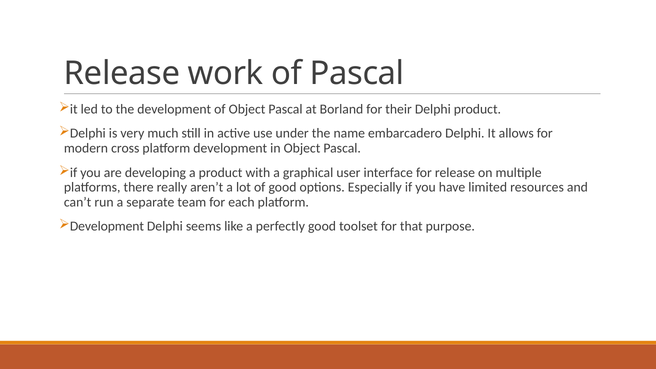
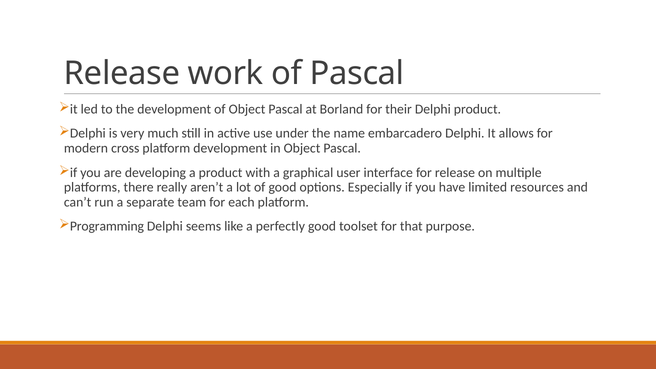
Development at (107, 226): Development -> Programming
